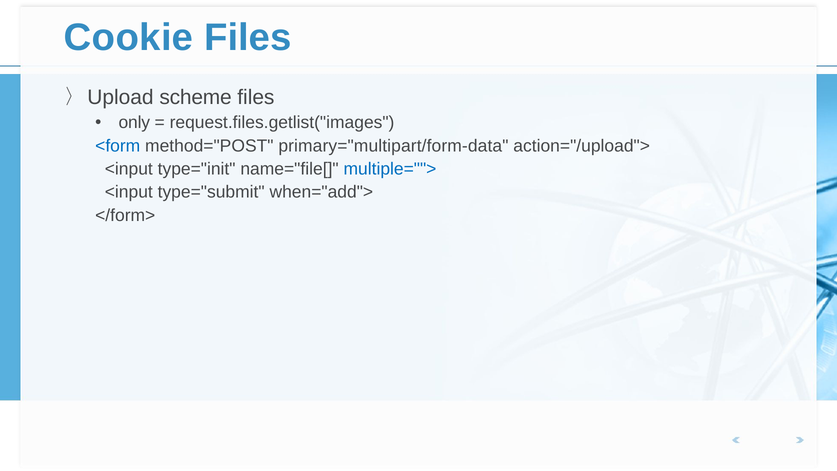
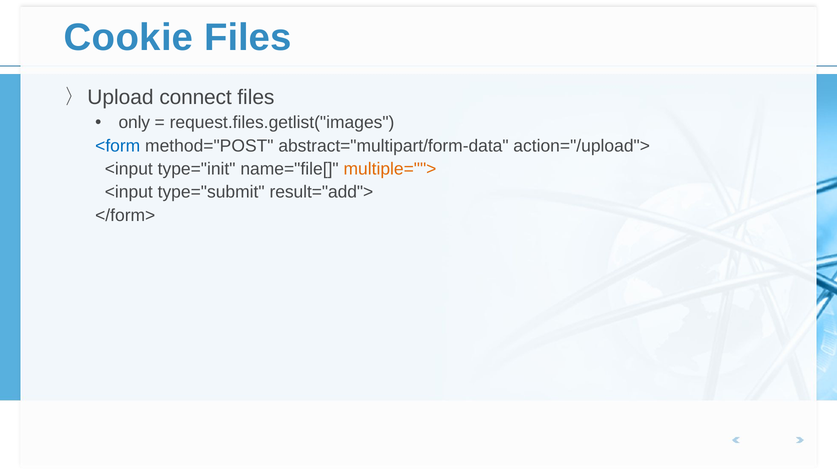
scheme: scheme -> connect
primary="multipart/form-data: primary="multipart/form-data -> abstract="multipart/form-data
multiple=""> colour: blue -> orange
when="add">: when="add"> -> result="add">
